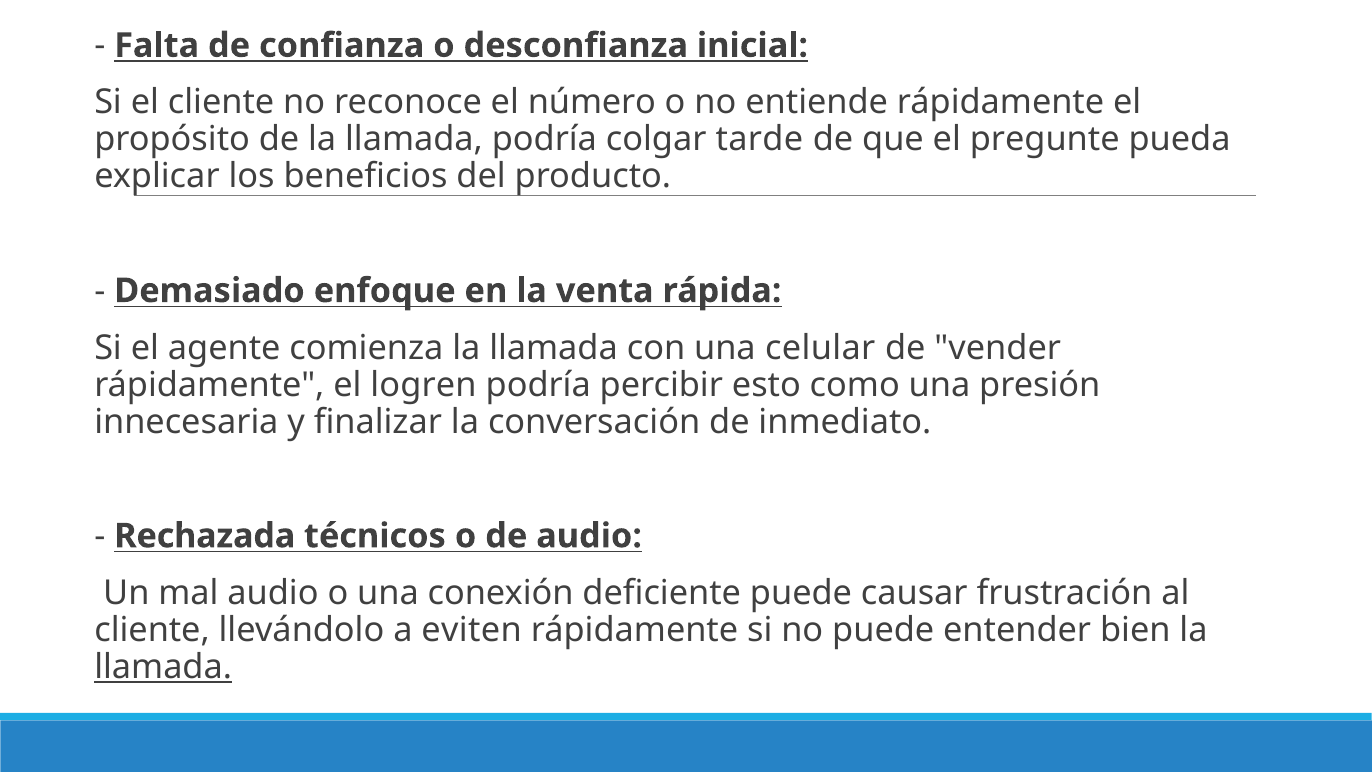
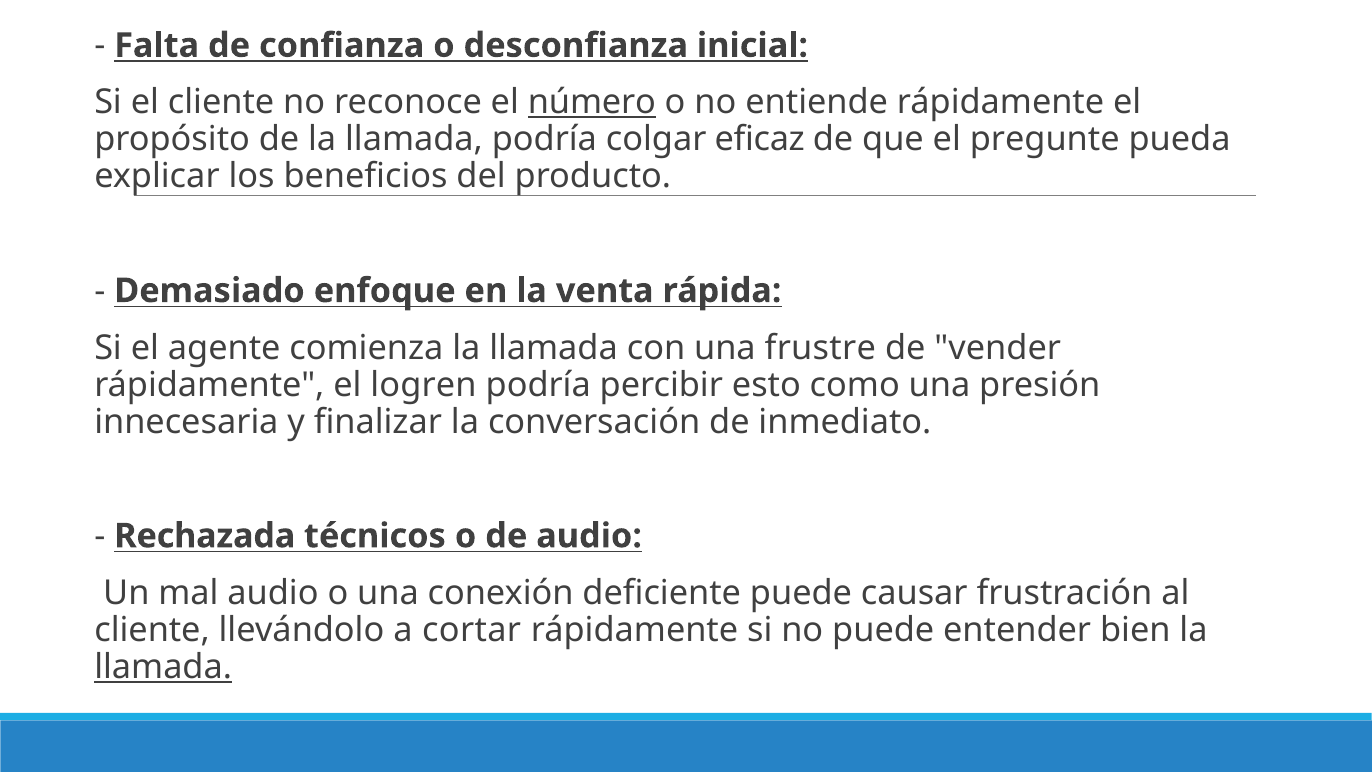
número underline: none -> present
tarde: tarde -> eficaz
celular: celular -> frustre
eviten: eviten -> cortar
